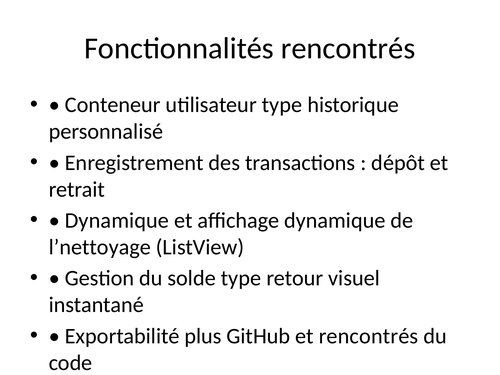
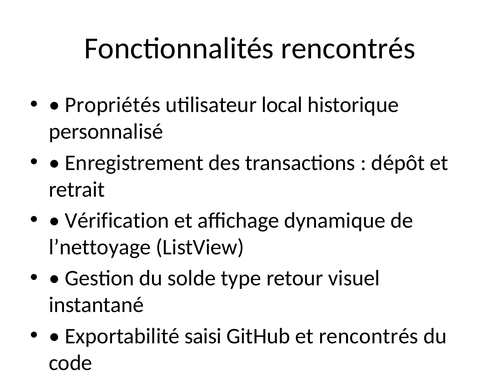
Conteneur: Conteneur -> Propriétés
utilisateur type: type -> local
Dynamique at (117, 220): Dynamique -> Vérification
plus: plus -> saisi
